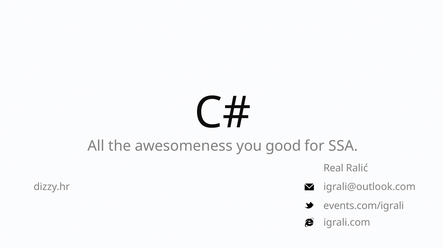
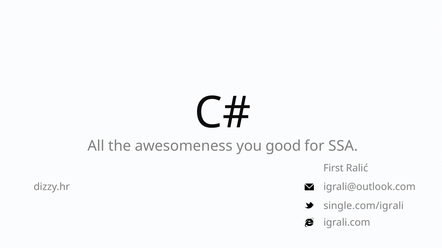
Real: Real -> First
events.com/igrali: events.com/igrali -> single.com/igrali
